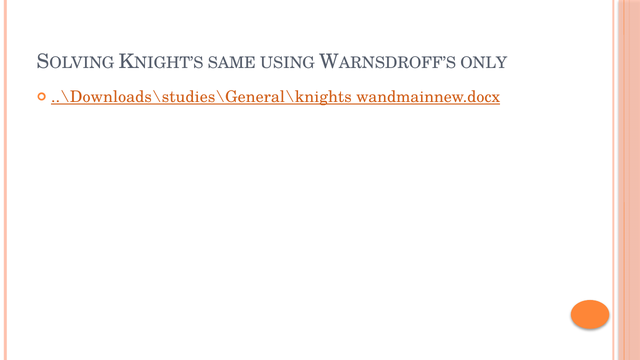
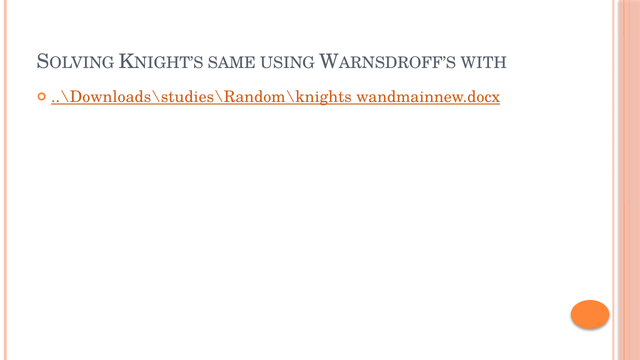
ONLY: ONLY -> WITH
..\Downloads\studies\General\knights: ..\Downloads\studies\General\knights -> ..\Downloads\studies\Random\knights
